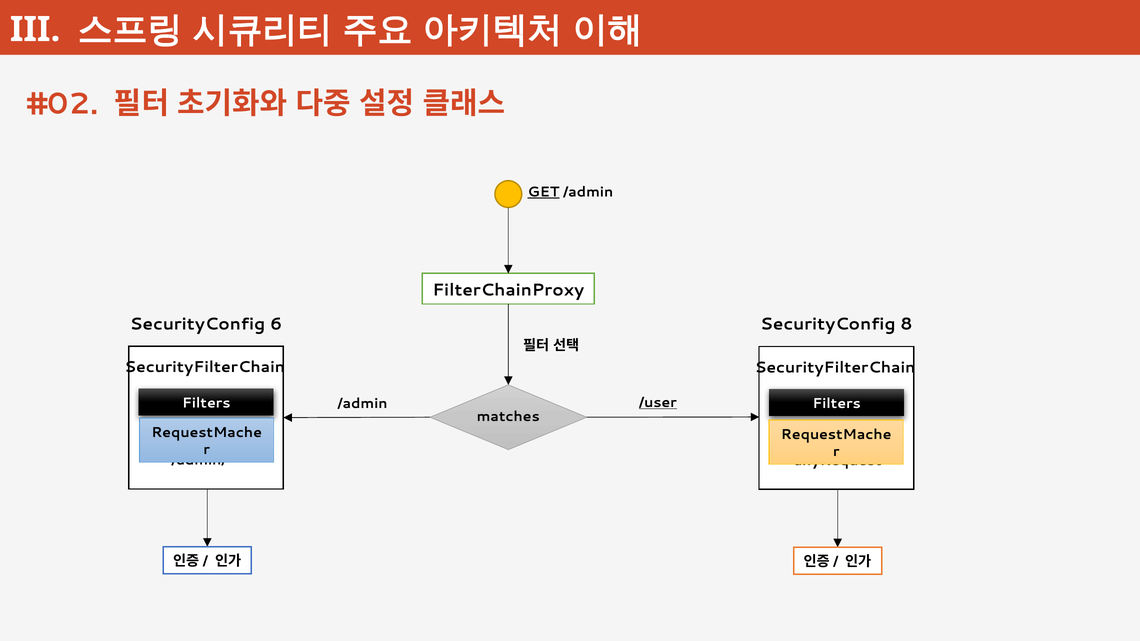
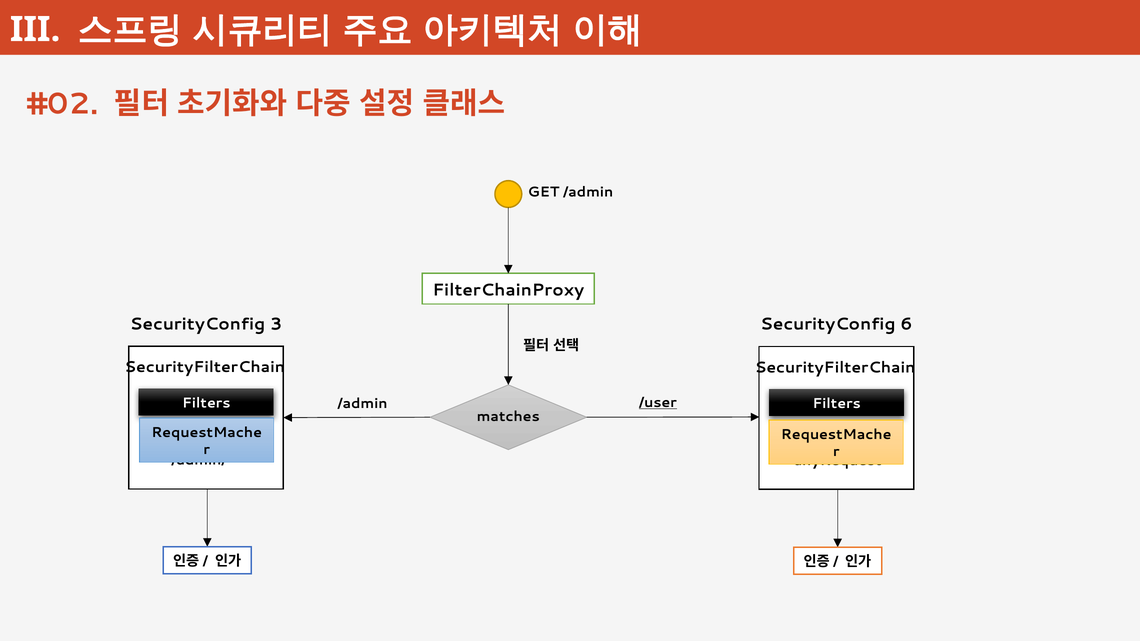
GET underline: present -> none
6: 6 -> 3
8: 8 -> 6
